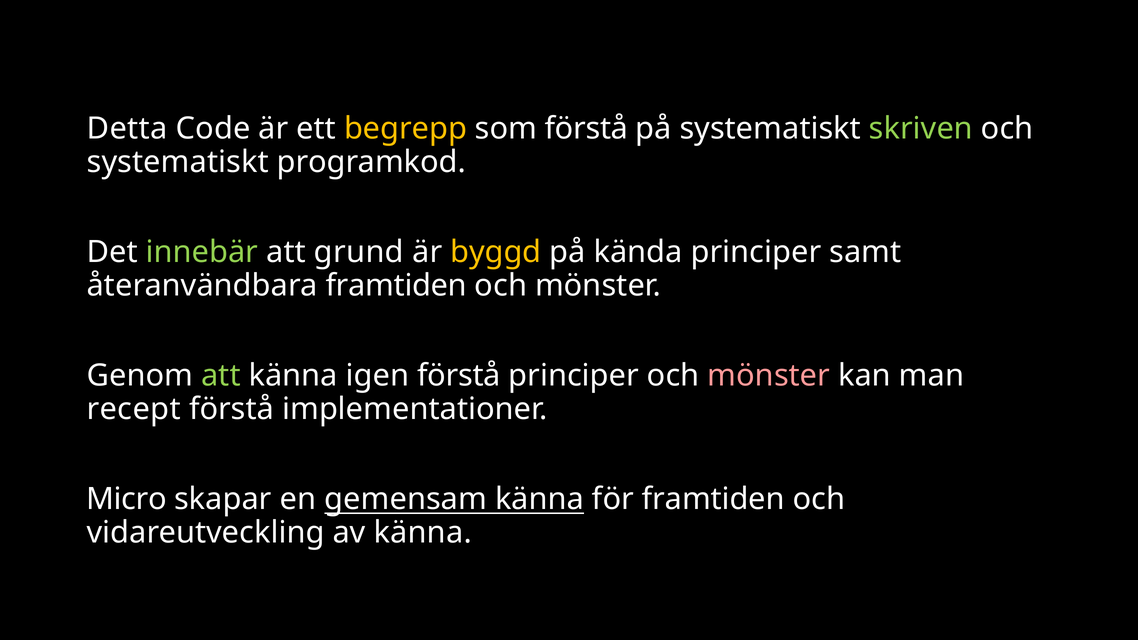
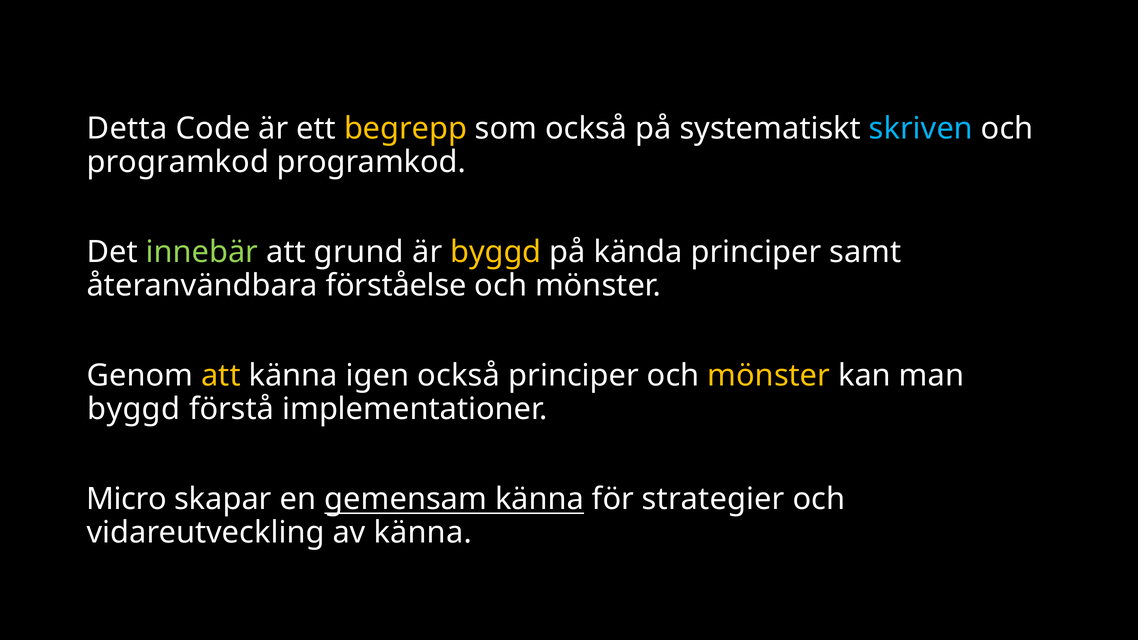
som förstå: förstå -> också
skriven colour: light green -> light blue
systematiskt at (178, 162): systematiskt -> programkod
återanvändbara framtiden: framtiden -> förståelse
att at (221, 376) colour: light green -> yellow
igen förstå: förstå -> också
mönster at (769, 376) colour: pink -> yellow
recept at (134, 409): recept -> byggd
för framtiden: framtiden -> strategier
